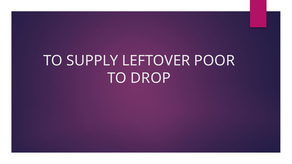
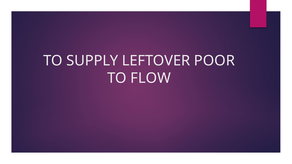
DROP: DROP -> FLOW
